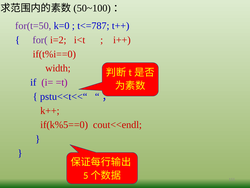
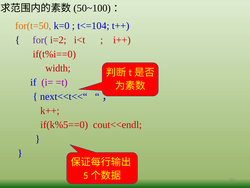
for(t=50 colour: purple -> orange
t<=787: t<=787 -> t<=104
pstu<<t<<“: pstu<<t<<“ -> next<<t<<“
